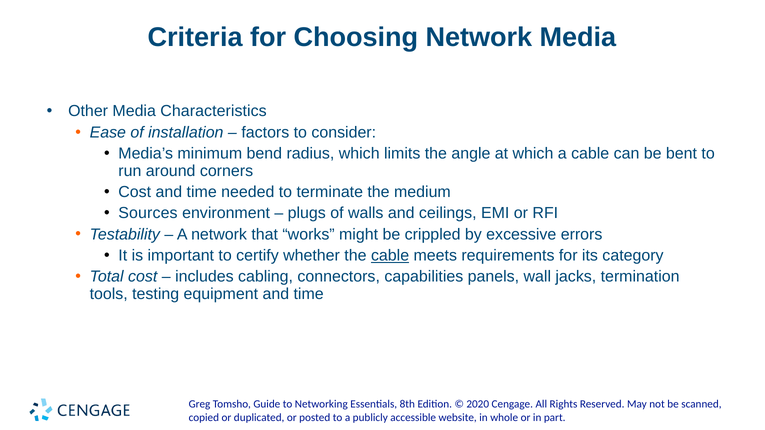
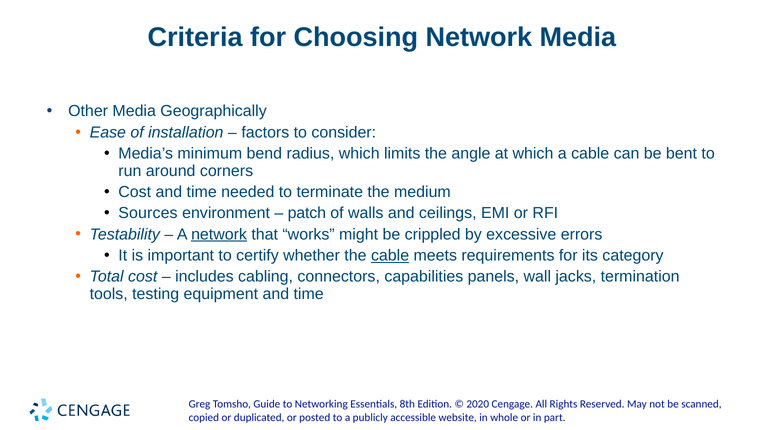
Characteristics: Characteristics -> Geographically
plugs: plugs -> patch
network at (219, 234) underline: none -> present
